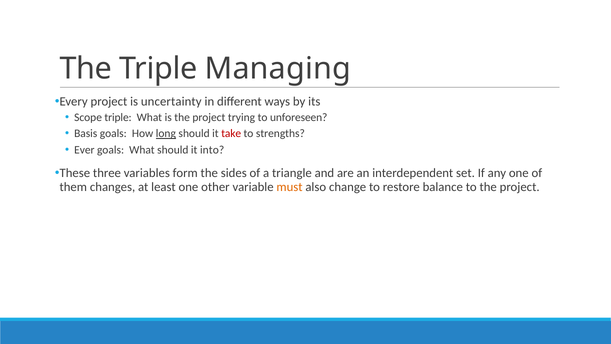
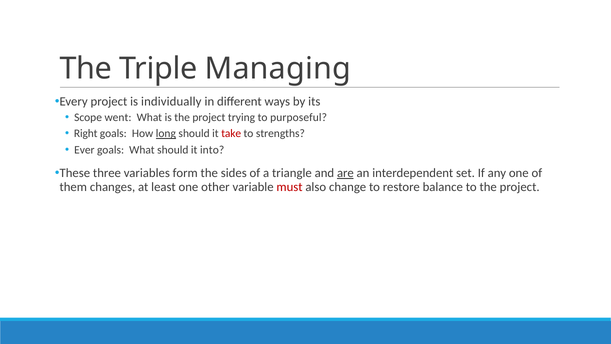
uncertainty: uncertainty -> individually
Scope triple: triple -> went
unforeseen: unforeseen -> purposeful
Basis: Basis -> Right
are underline: none -> present
must colour: orange -> red
